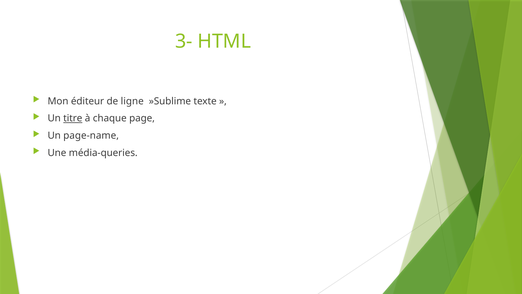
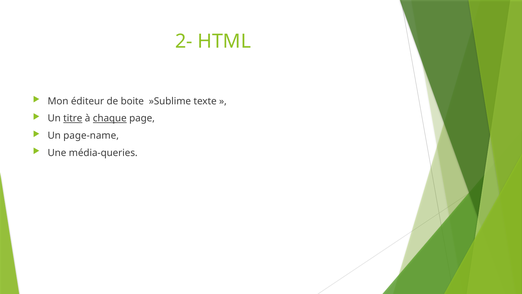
3-: 3- -> 2-
ligne: ligne -> boite
chaque underline: none -> present
